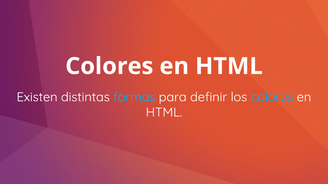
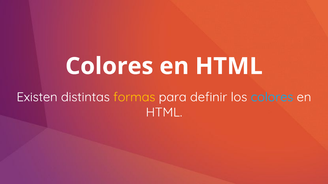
formas colour: light blue -> yellow
